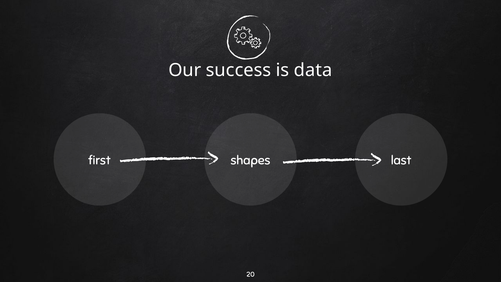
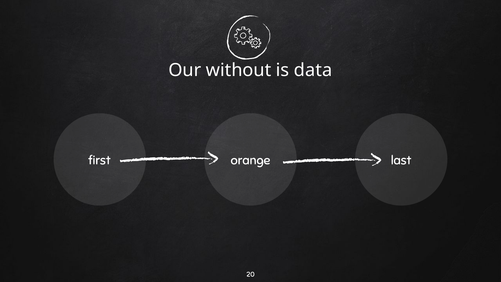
success: success -> without
shapes: shapes -> orange
